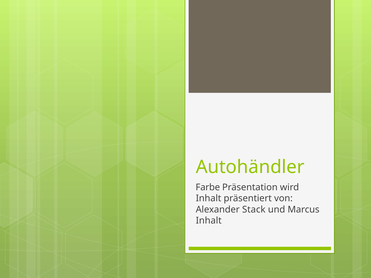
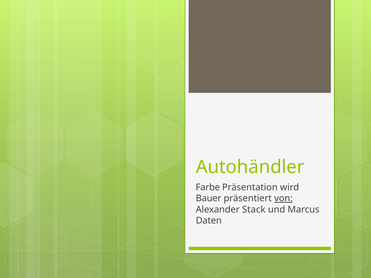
Inhalt at (209, 199): Inhalt -> Bauer
von underline: none -> present
Inhalt at (209, 221): Inhalt -> Daten
